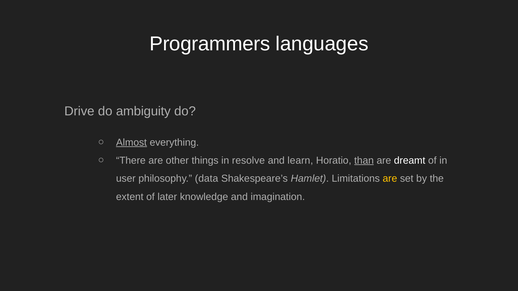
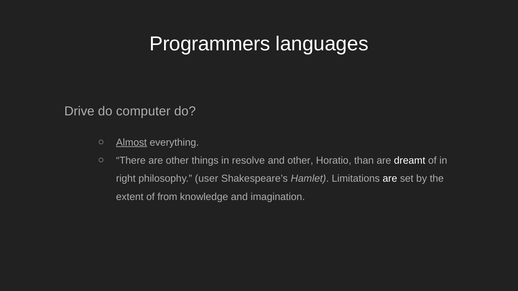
ambiguity: ambiguity -> computer
and learn: learn -> other
than underline: present -> none
user: user -> right
data: data -> user
are at (390, 179) colour: yellow -> white
later: later -> from
